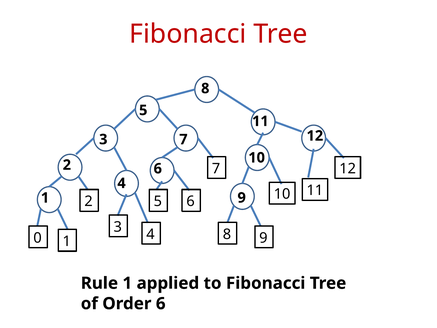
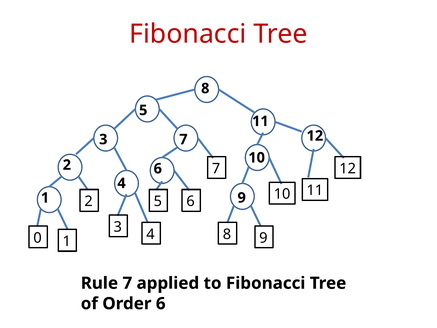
Rule 1: 1 -> 7
